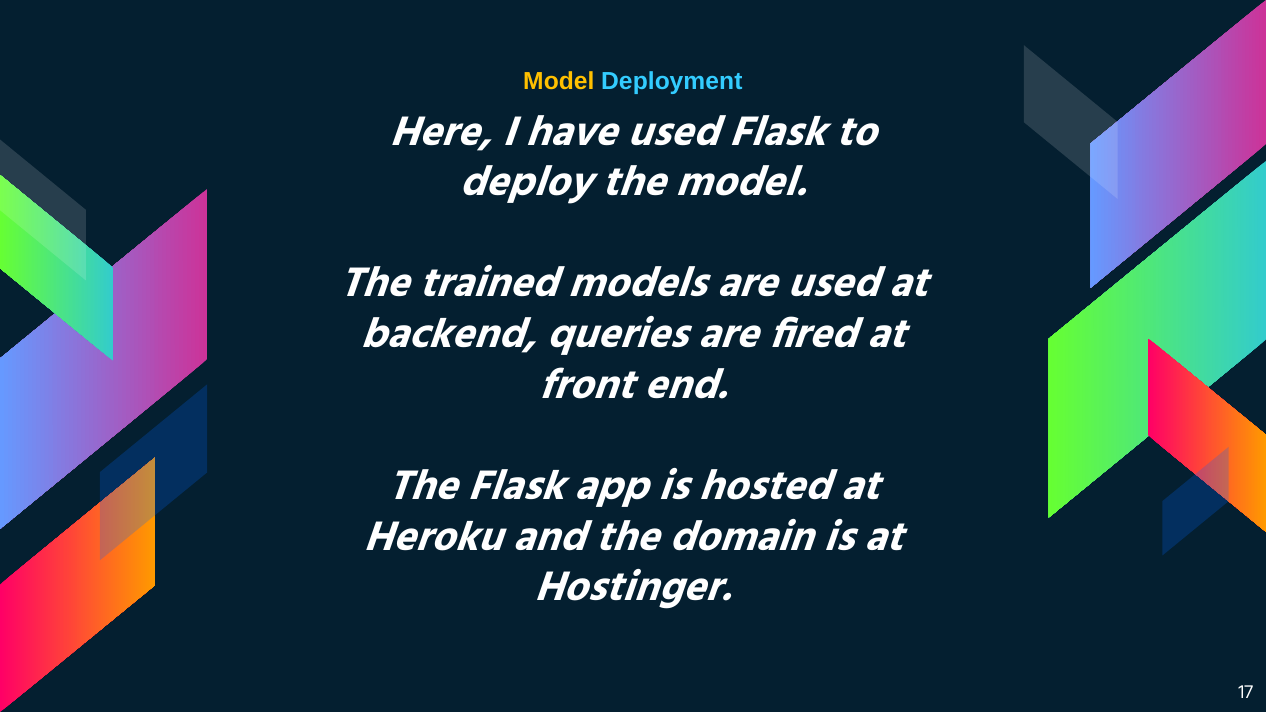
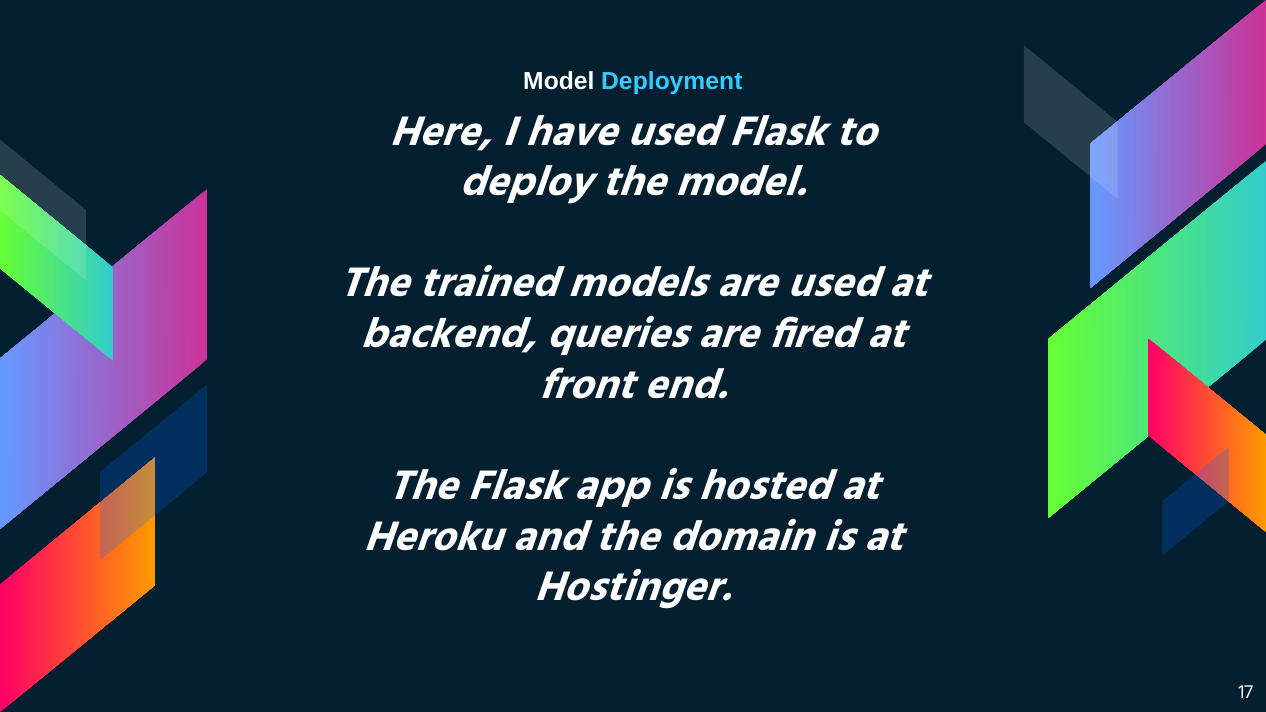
Model at (559, 81) colour: yellow -> white
